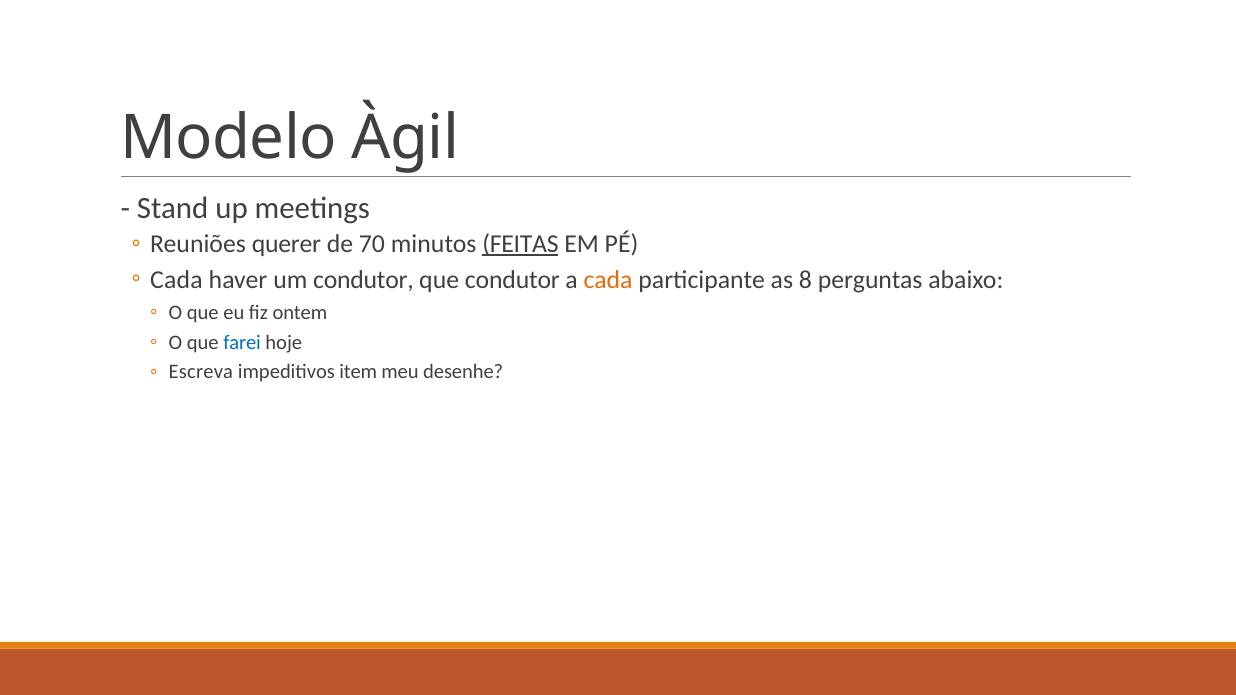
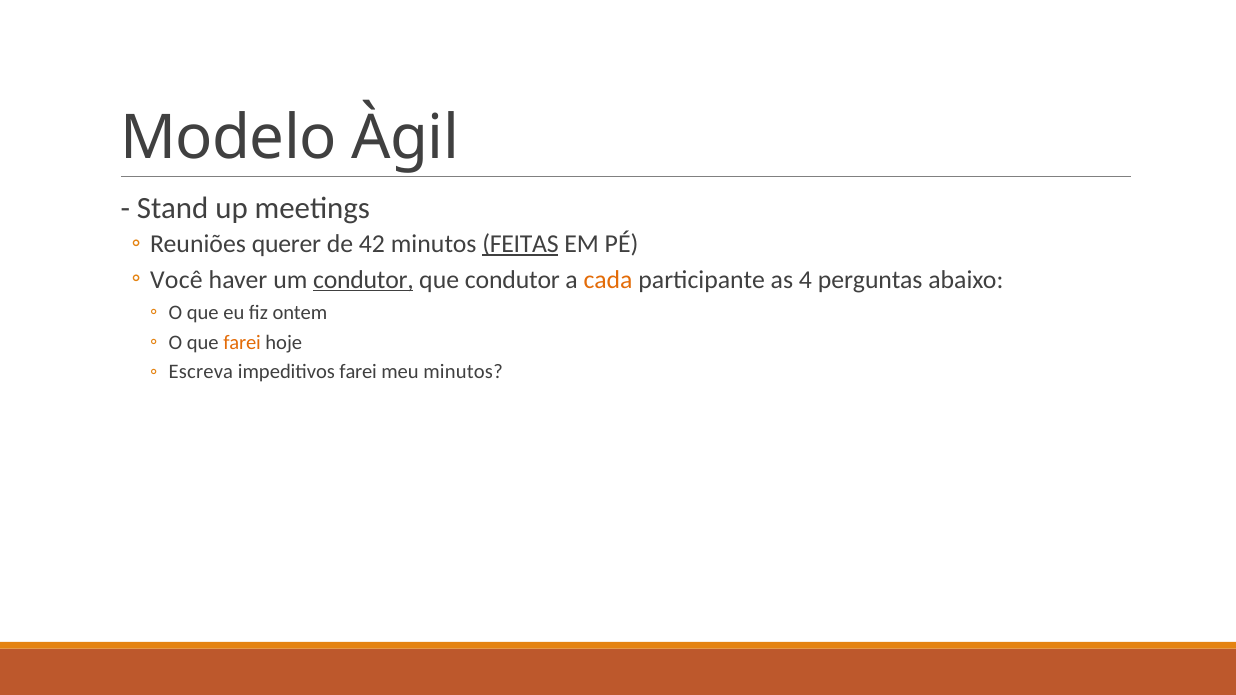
70: 70 -> 42
Cada at (176, 280): Cada -> Você
condutor at (363, 280) underline: none -> present
8: 8 -> 4
farei at (242, 342) colour: blue -> orange
impeditivos item: item -> farei
meu desenhe: desenhe -> minutos
